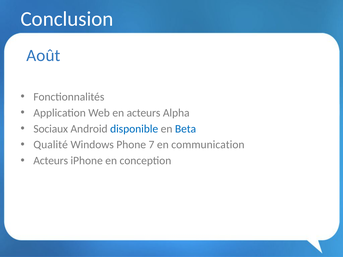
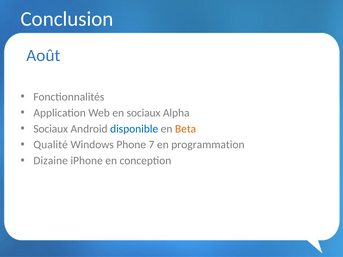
en acteurs: acteurs -> sociaux
Beta colour: blue -> orange
communication: communication -> programmation
Acteurs at (51, 161): Acteurs -> Dizaine
